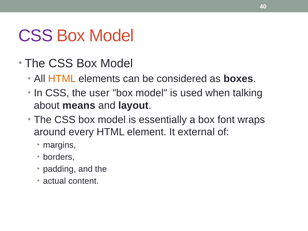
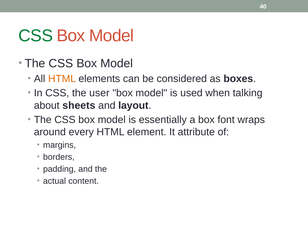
CSS at (36, 36) colour: purple -> green
means: means -> sheets
external: external -> attribute
